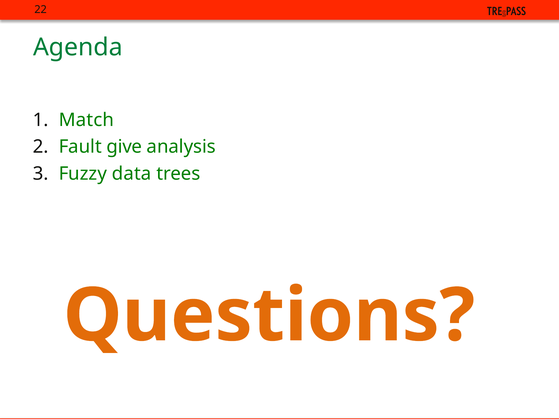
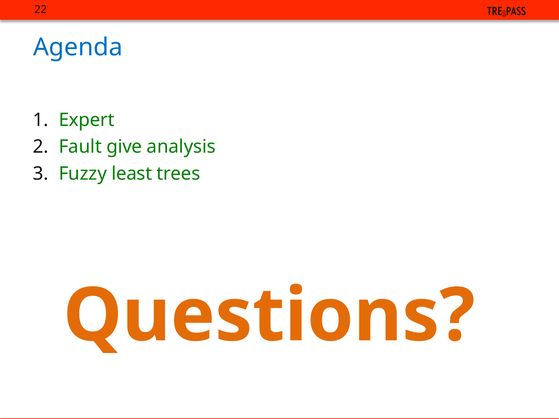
Agenda colour: green -> blue
Match: Match -> Expert
data: data -> least
